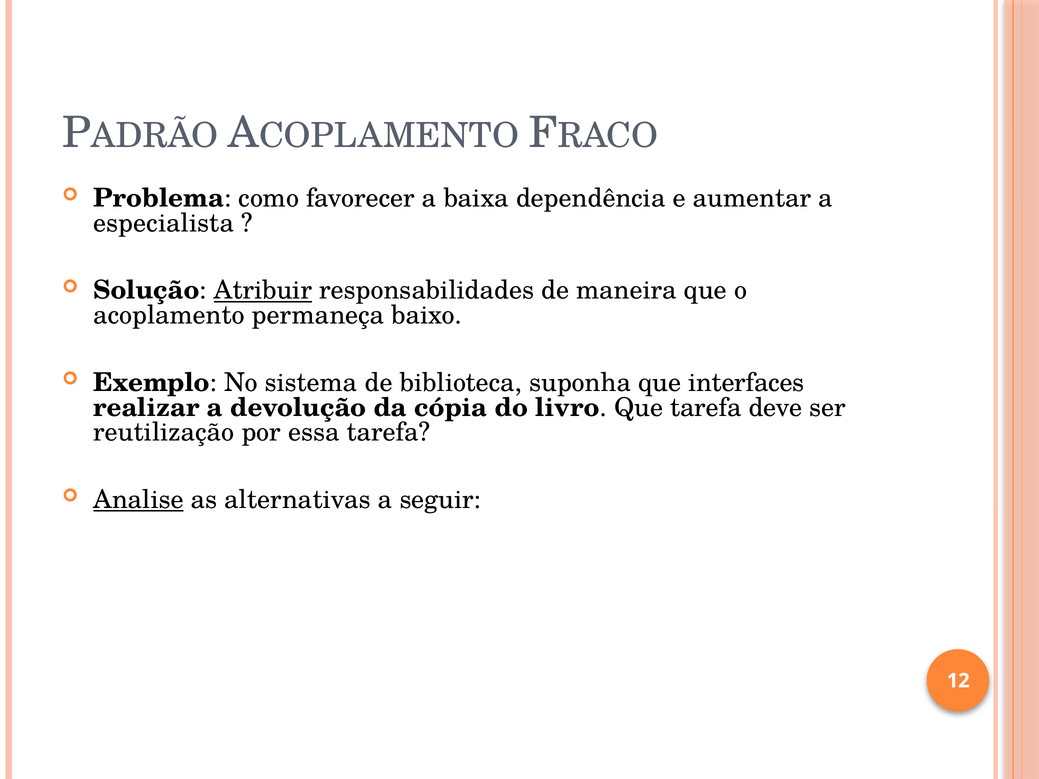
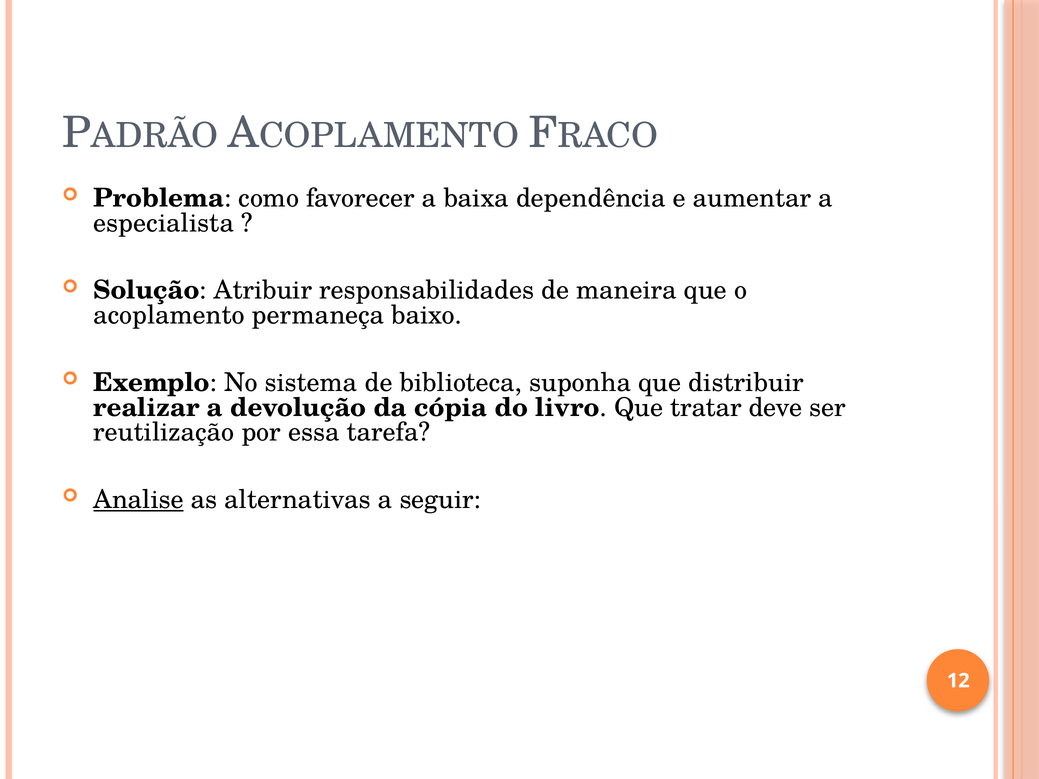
Atribuir underline: present -> none
interfaces: interfaces -> distribuir
Que tarefa: tarefa -> tratar
